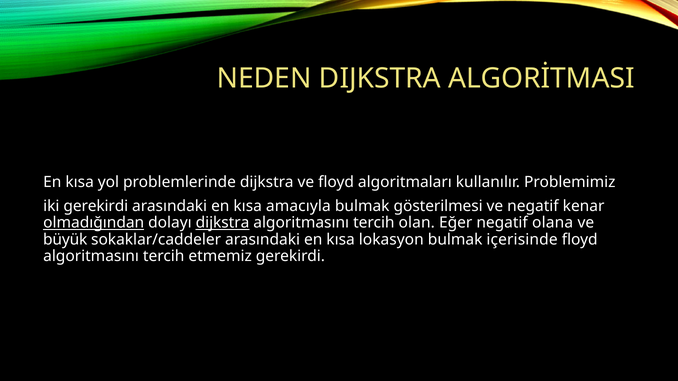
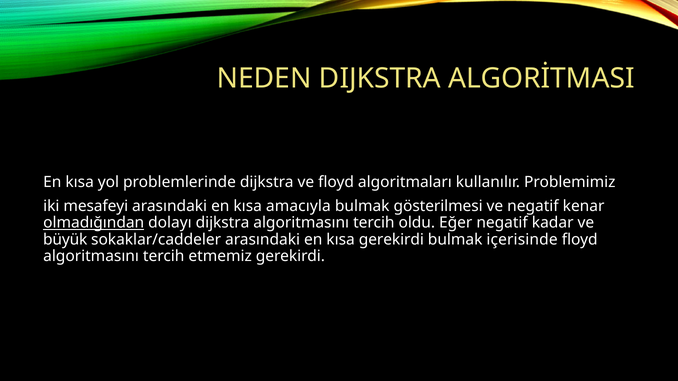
iki gerekirdi: gerekirdi -> mesafeyi
dijkstra at (223, 223) underline: present -> none
olan: olan -> oldu
olana: olana -> kadar
kısa lokasyon: lokasyon -> gerekirdi
